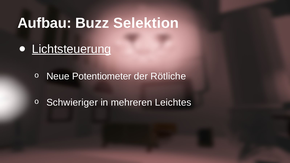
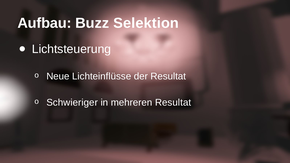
Lichtsteuerung underline: present -> none
Potentiometer: Potentiometer -> Lichteinflüsse
der Rötliche: Rötliche -> Resultat
mehreren Leichtes: Leichtes -> Resultat
